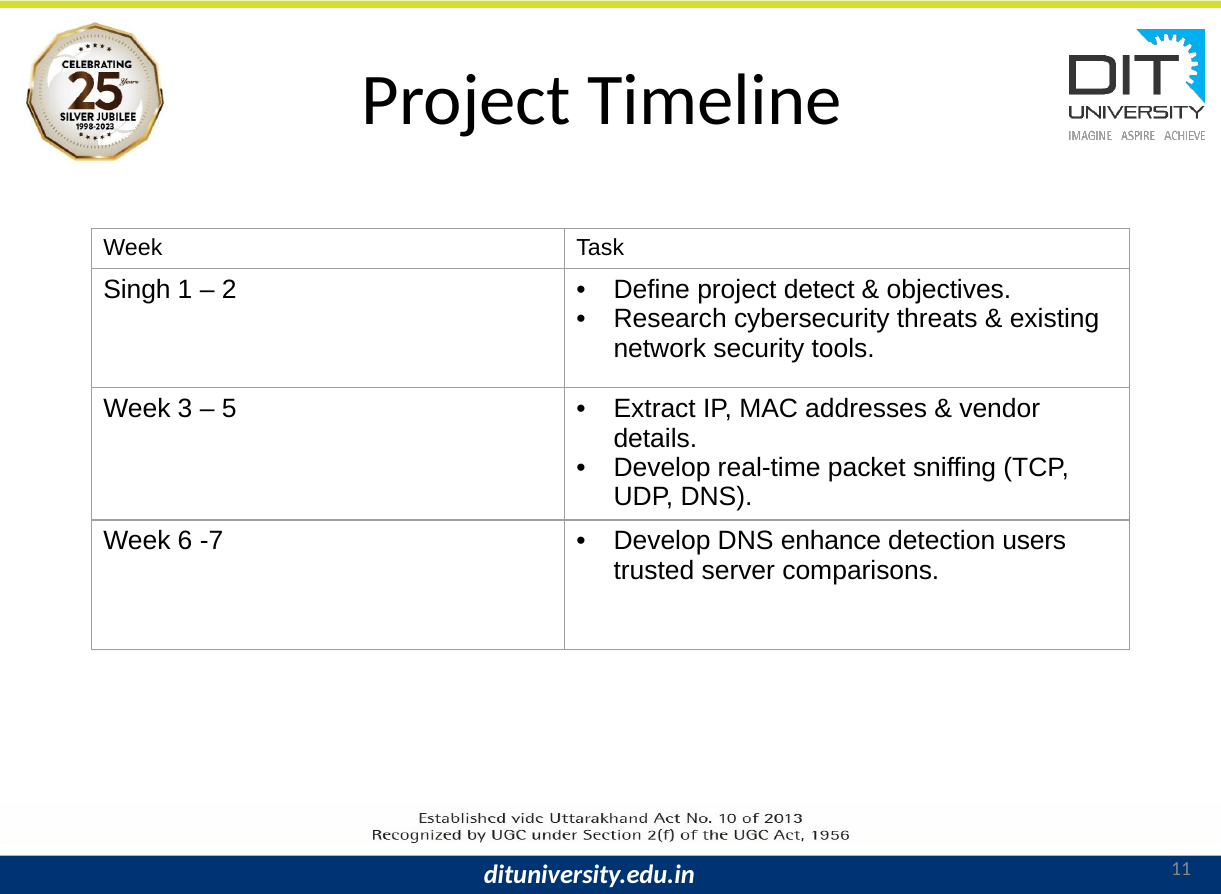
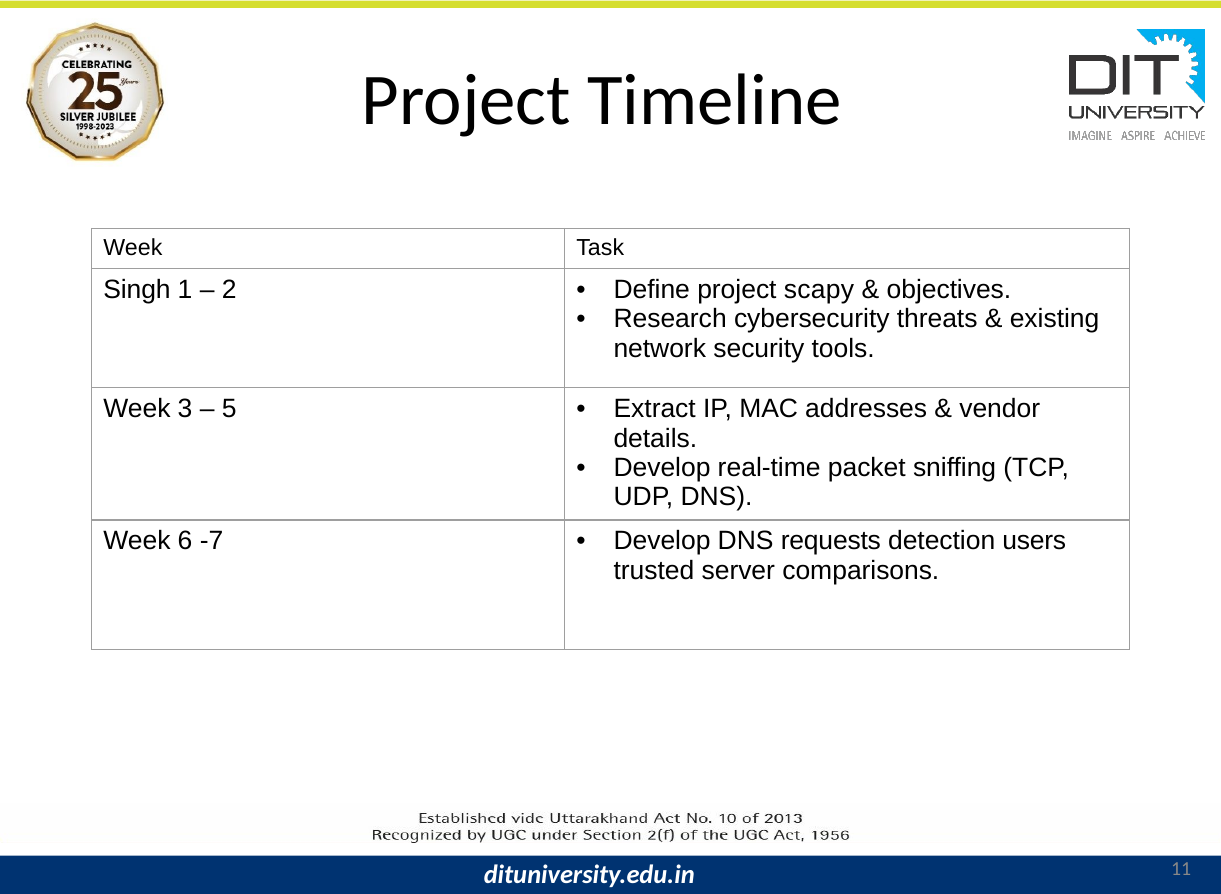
detect: detect -> scapy
enhance: enhance -> requests
